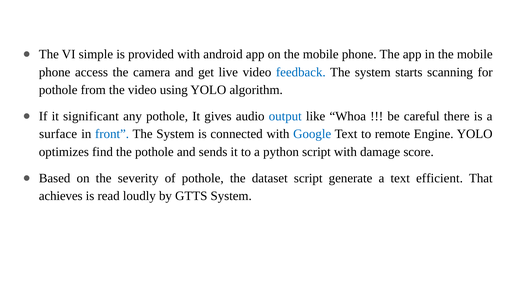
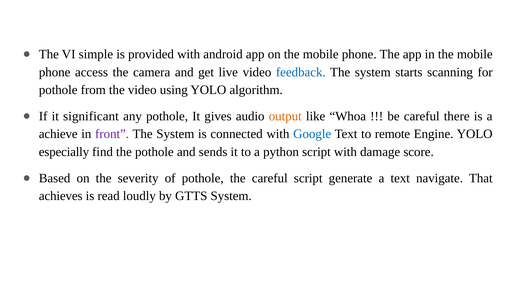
output colour: blue -> orange
surface: surface -> achieve
front colour: blue -> purple
optimizes: optimizes -> especially
the dataset: dataset -> careful
efficient: efficient -> navigate
